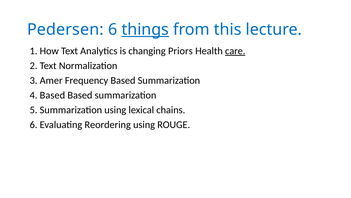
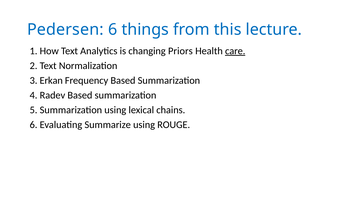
things underline: present -> none
Amer: Amer -> Erkan
4 Based: Based -> Radev
Reordering: Reordering -> Summarize
